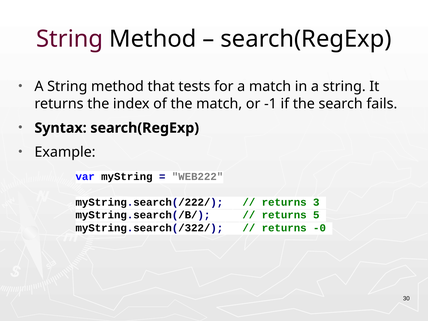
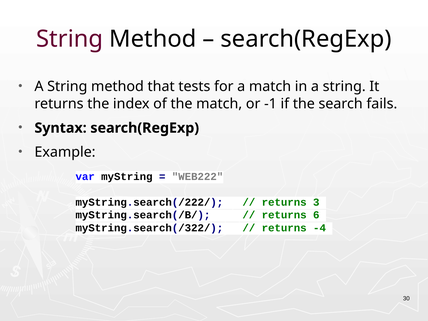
5: 5 -> 6
-0: -0 -> -4
